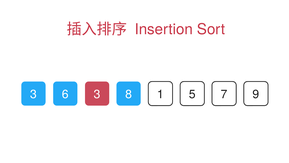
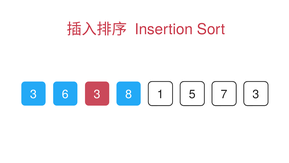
7 9: 9 -> 3
